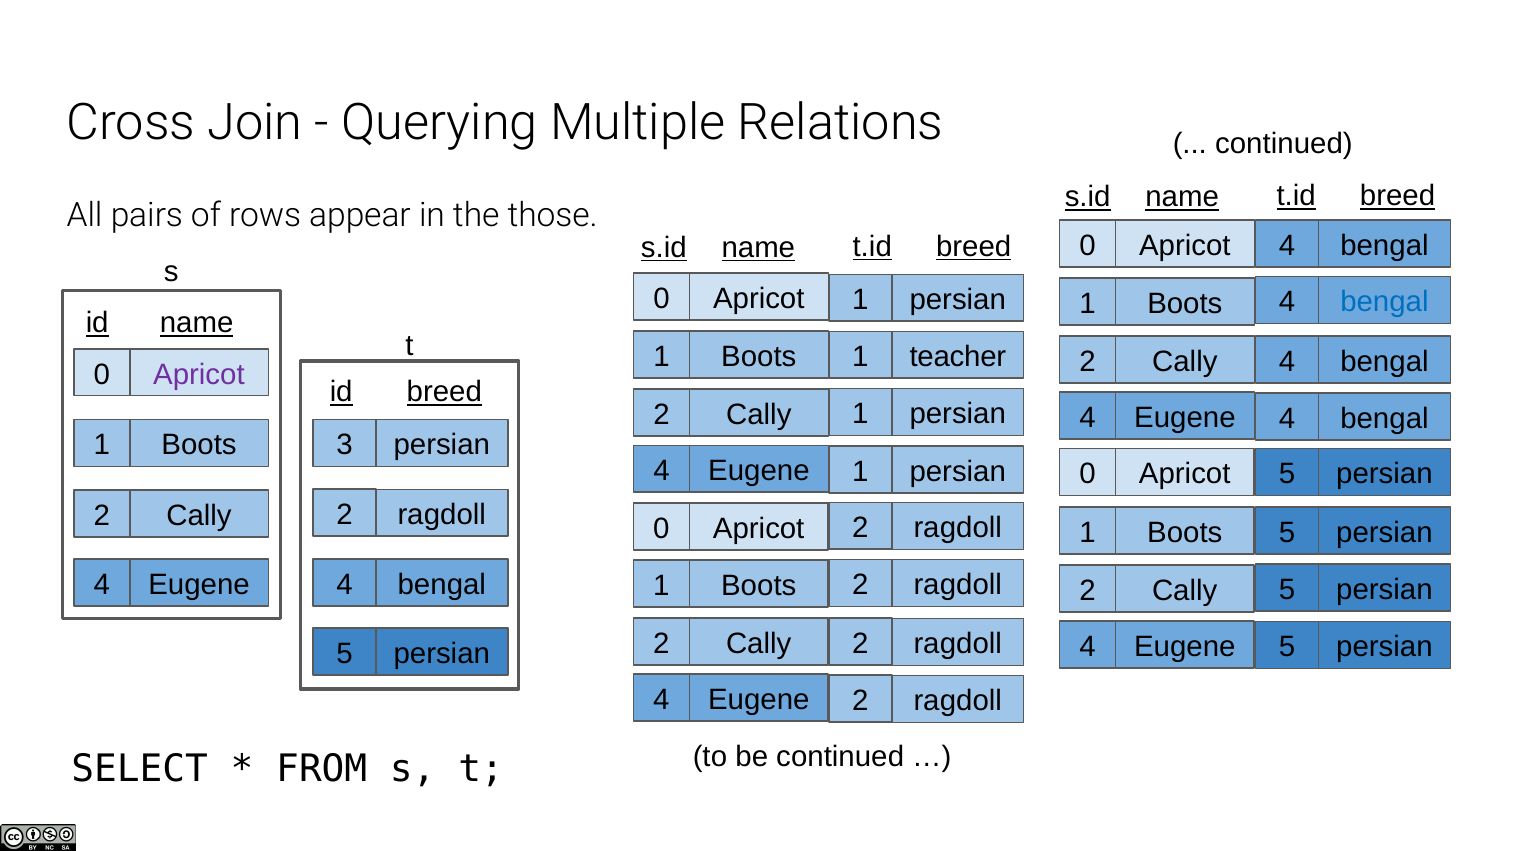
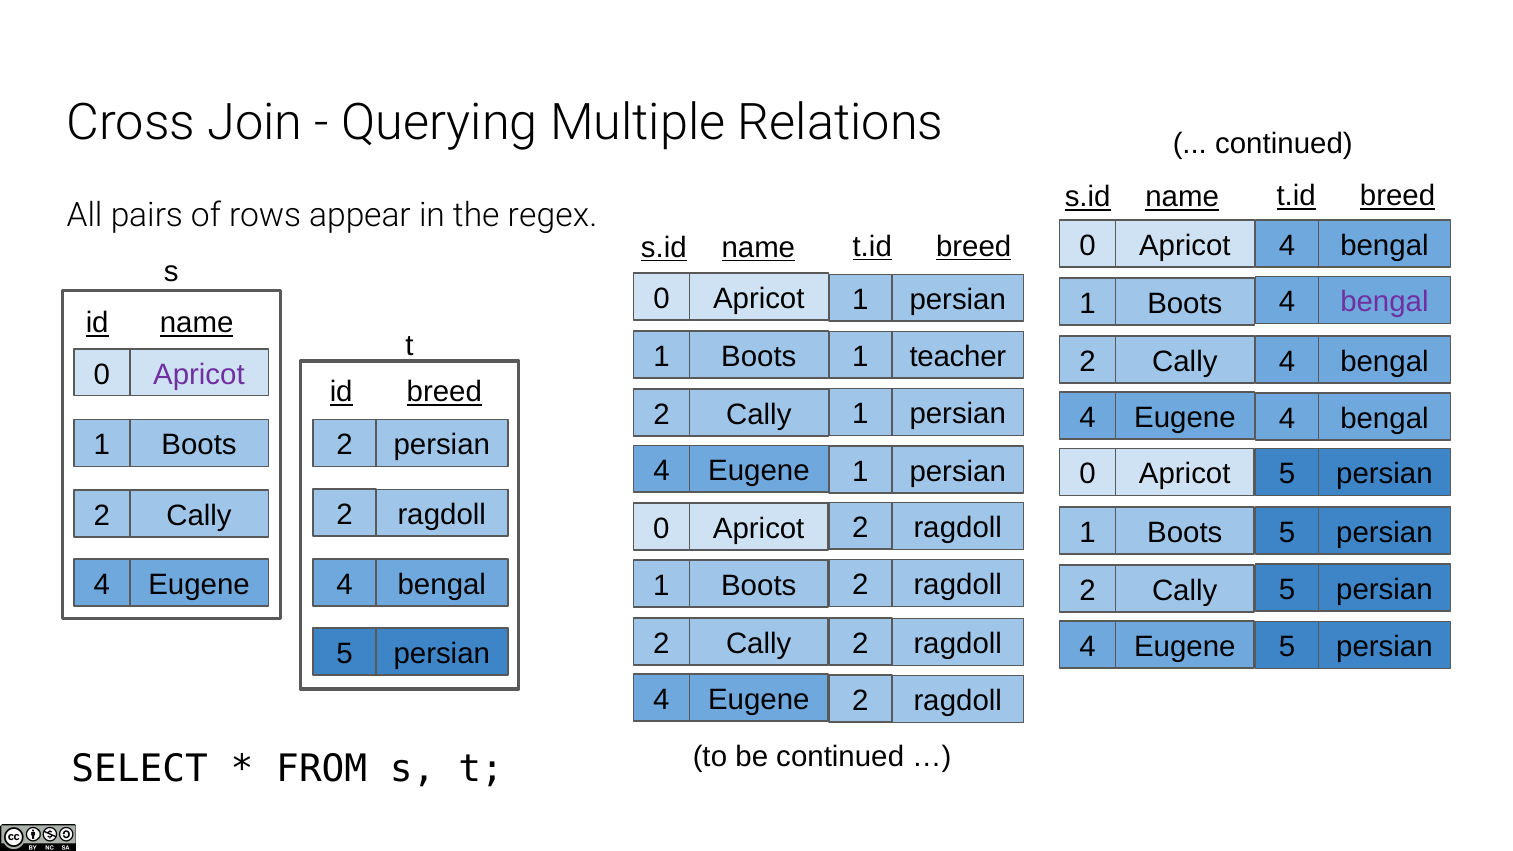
those: those -> regex
bengal at (1384, 302) colour: blue -> purple
3 at (344, 445): 3 -> 2
